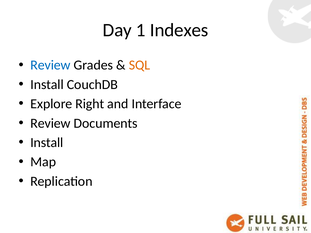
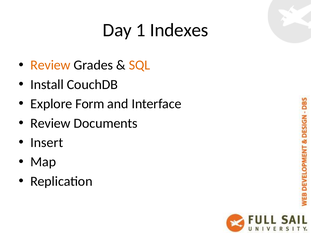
Review at (50, 65) colour: blue -> orange
Right: Right -> Form
Install at (47, 143): Install -> Insert
